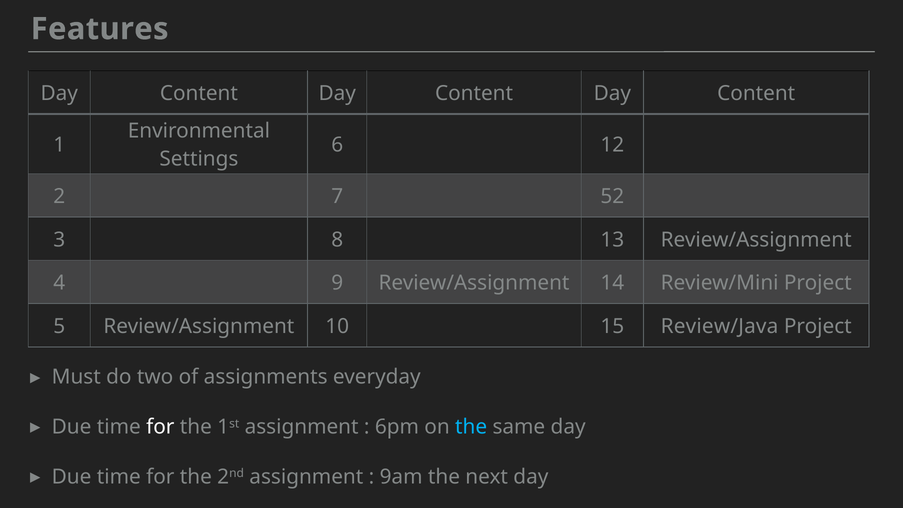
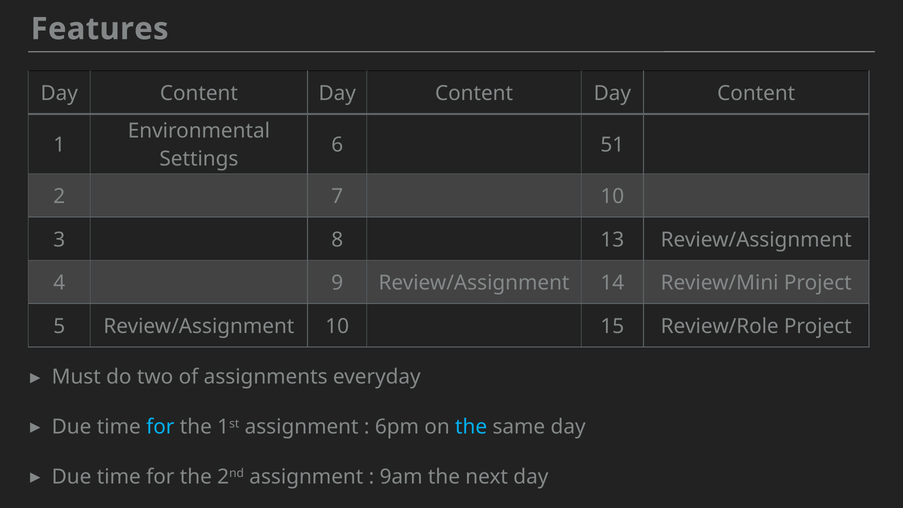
12: 12 -> 51
7 52: 52 -> 10
Review/Java: Review/Java -> Review/Role
for at (160, 427) colour: white -> light blue
